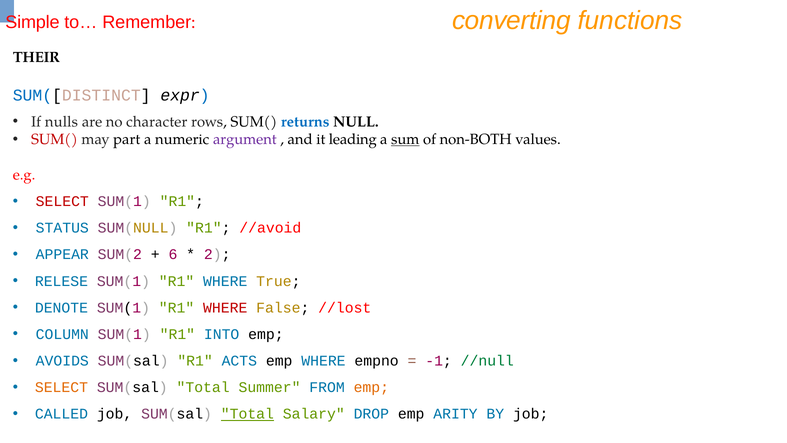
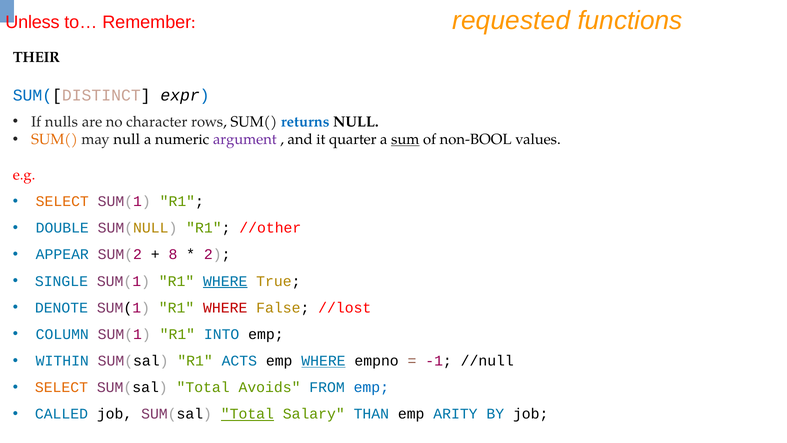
Simple: Simple -> Unless
converting: converting -> requested
SUM( at (55, 139) colour: red -> orange
may part: part -> null
leading: leading -> quarter
non-BOTH: non-BOTH -> non-BOOL
SELECT at (62, 201) colour: red -> orange
STATUS: STATUS -> DOUBLE
//avoid: //avoid -> //other
6: 6 -> 8
RELESE: RELESE -> SINGLE
WHERE at (225, 281) underline: none -> present
AVOIDS: AVOIDS -> WITHIN
WHERE at (323, 361) underline: none -> present
//null colour: green -> black
Summer: Summer -> Avoids
emp at (371, 387) colour: orange -> blue
DROP: DROP -> THAN
